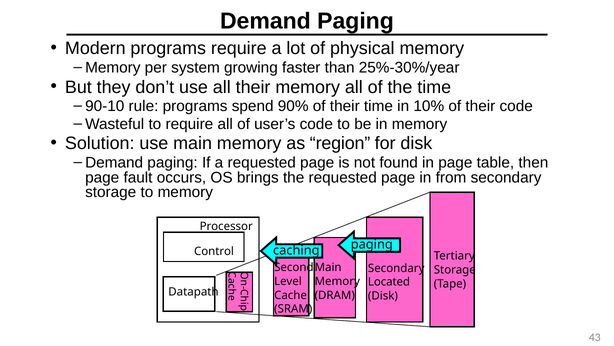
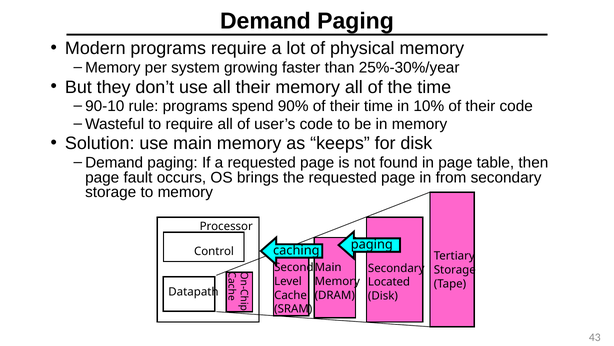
region: region -> keeps
